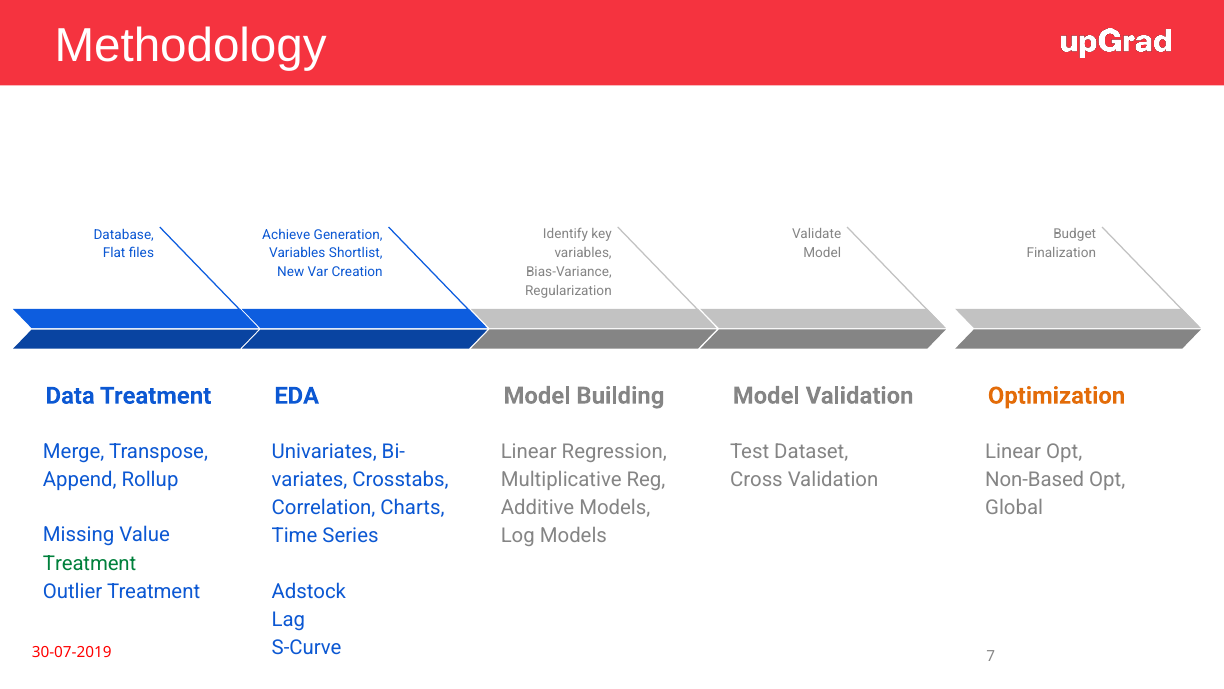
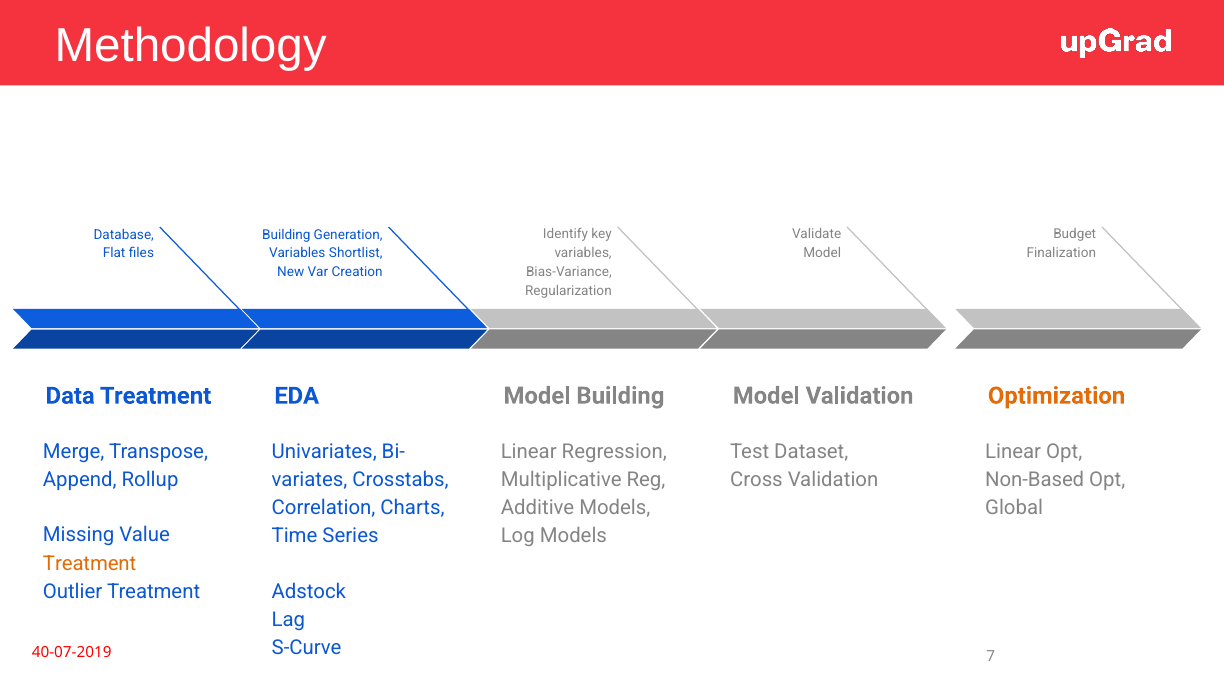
Achieve at (286, 234): Achieve -> Building
Treatment at (90, 563) colour: green -> orange
30-07-2019: 30-07-2019 -> 40-07-2019
